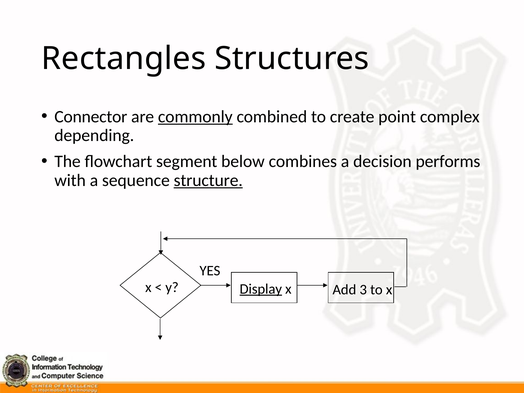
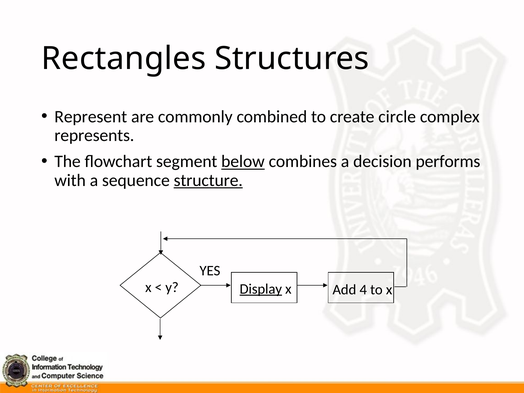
Connector: Connector -> Represent
commonly underline: present -> none
point: point -> circle
depending: depending -> represents
below underline: none -> present
3: 3 -> 4
